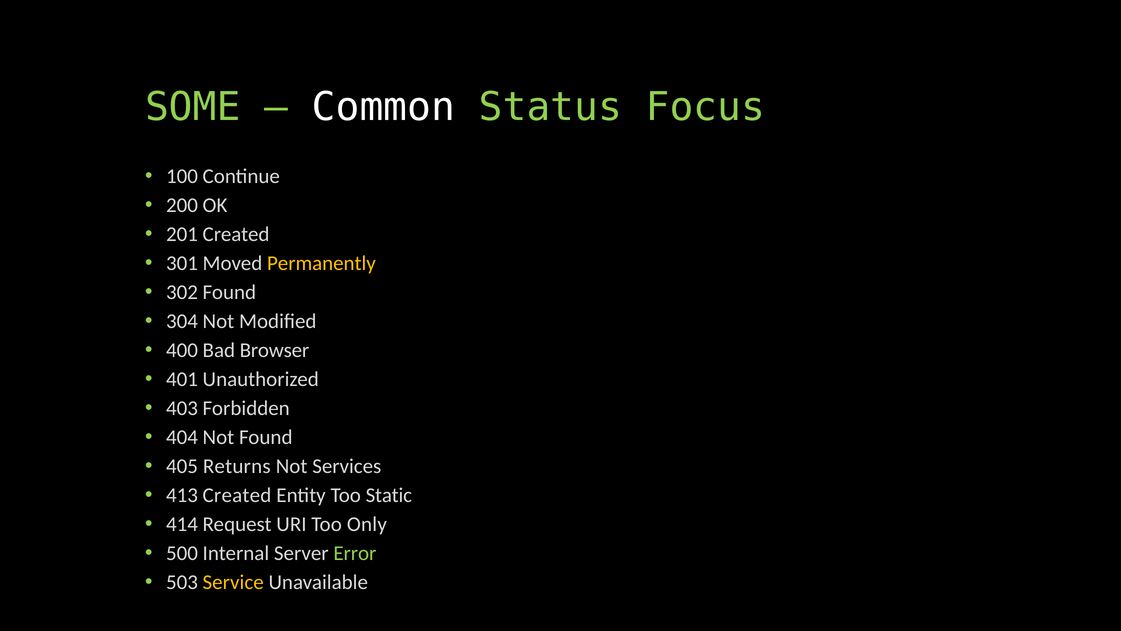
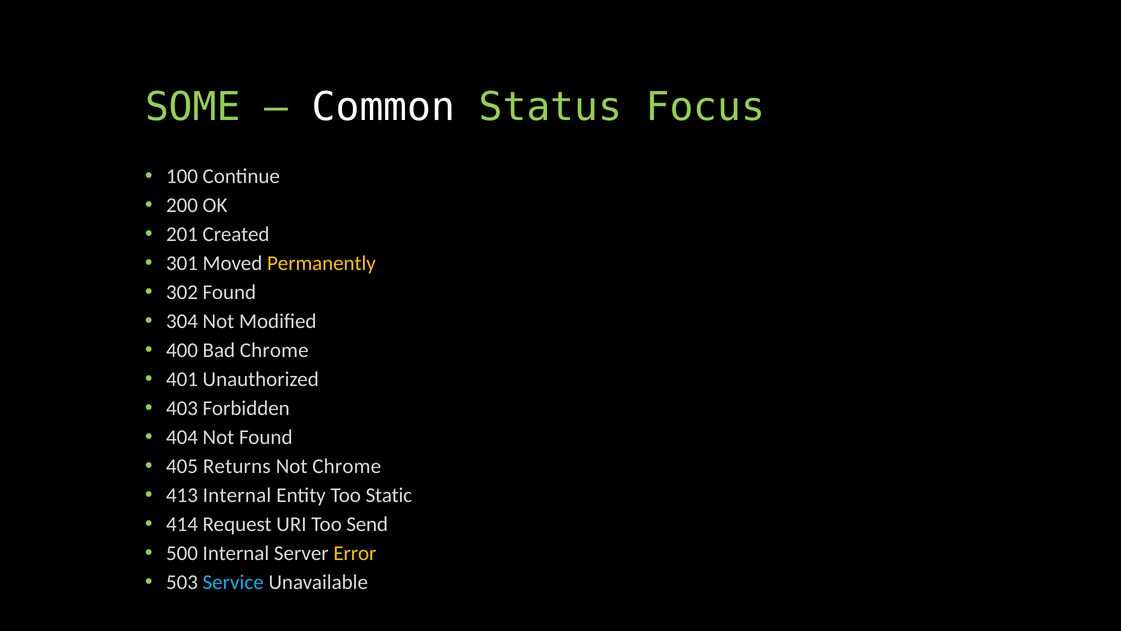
Bad Browser: Browser -> Chrome
Not Services: Services -> Chrome
413 Created: Created -> Internal
Only: Only -> Send
Error colour: light green -> yellow
Service colour: yellow -> light blue
